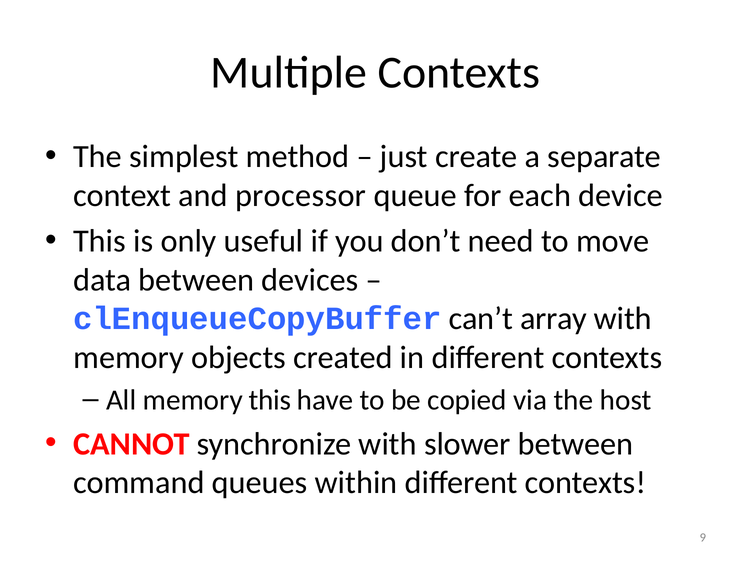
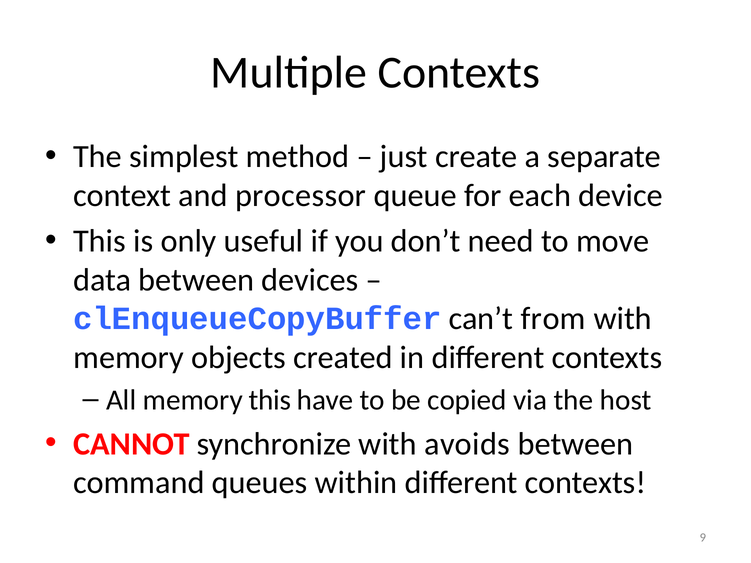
array: array -> from
slower: slower -> avoids
